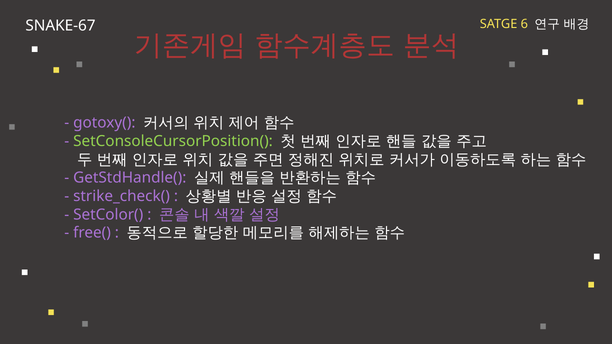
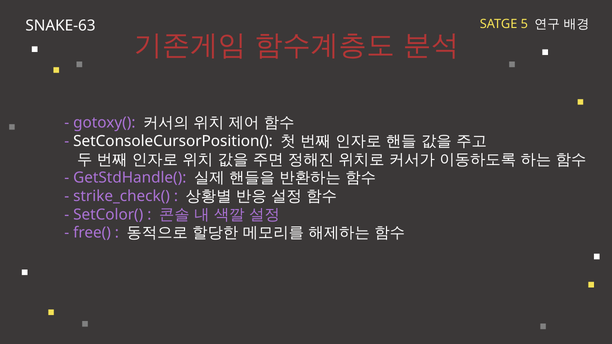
6: 6 -> 5
SNAKE-67: SNAKE-67 -> SNAKE-63
SetConsoleCursorPosition( colour: light green -> white
